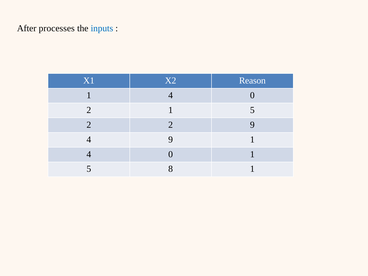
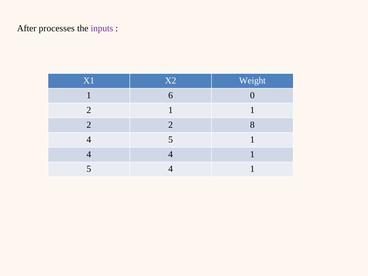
inputs colour: blue -> purple
Reason: Reason -> Weight
4 at (171, 95): 4 -> 6
2 1 5: 5 -> 1
2 9: 9 -> 8
4 9: 9 -> 5
0 at (171, 154): 0 -> 4
5 8: 8 -> 4
